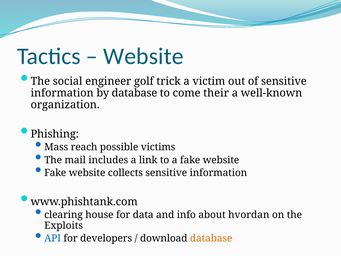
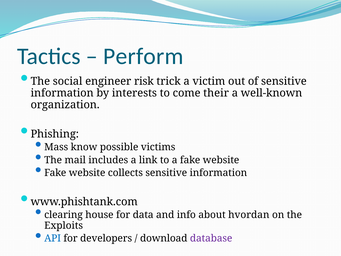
Website at (143, 56): Website -> Perform
golf: golf -> risk
by database: database -> interests
reach: reach -> know
database at (211, 238) colour: orange -> purple
